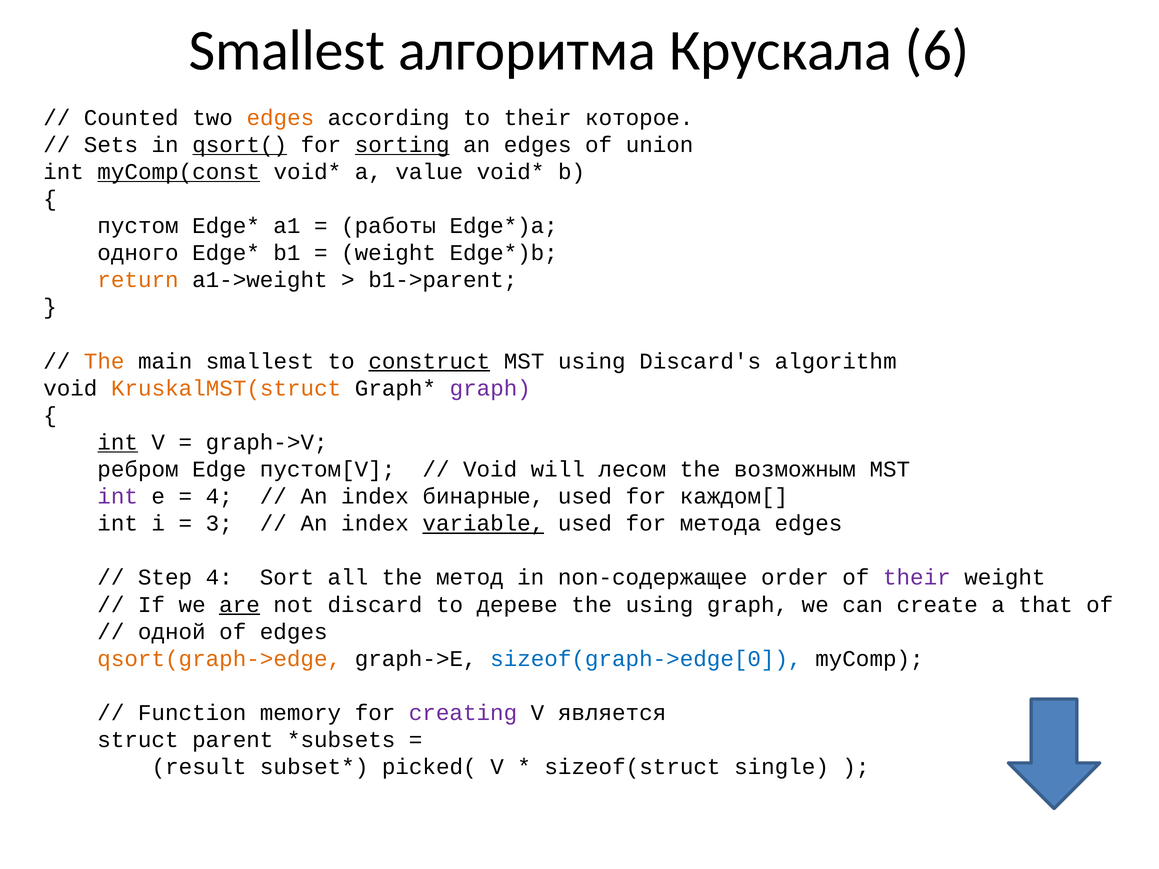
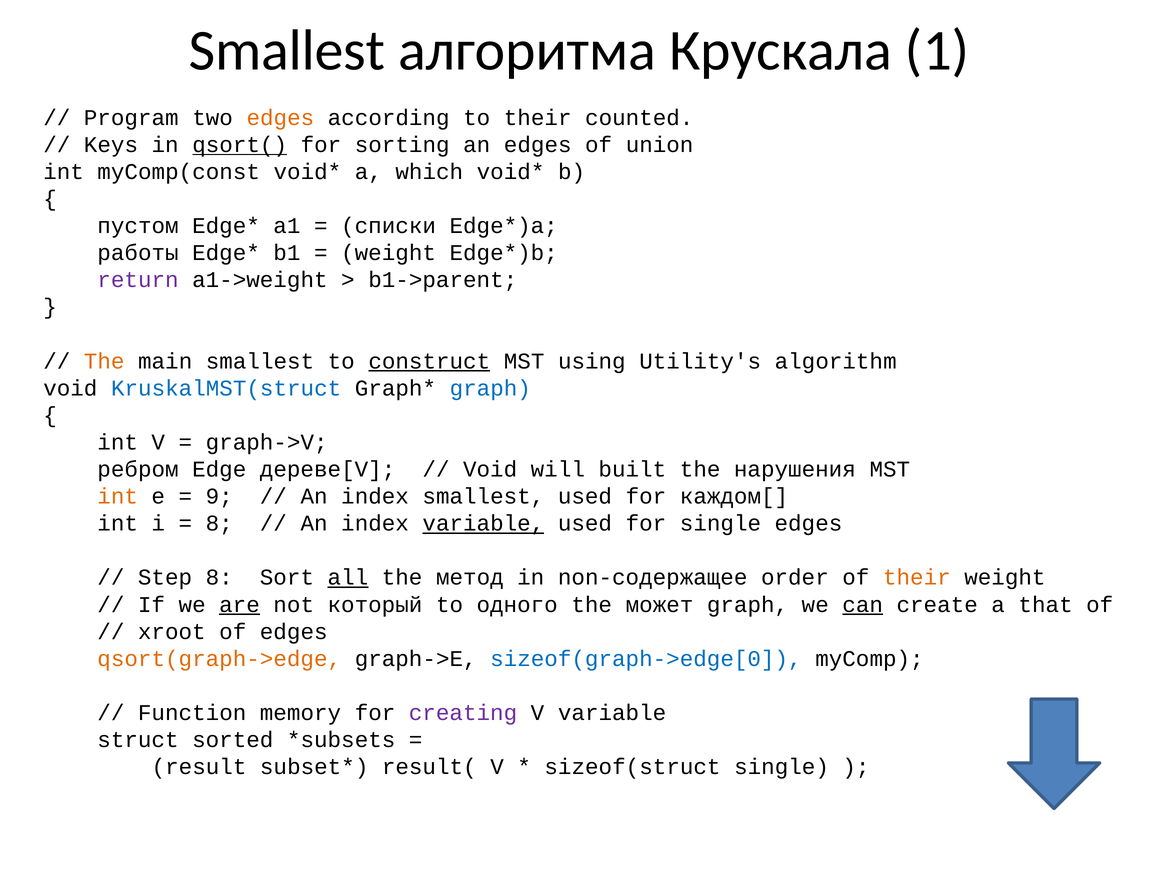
6: 6 -> 1
Counted: Counted -> Program
которое: которое -> counted
Sets: Sets -> Keys
sorting underline: present -> none
myComp(const underline: present -> none
value: value -> which
работы: работы -> списки
одного: одного -> работы
return colour: orange -> purple
Discard's: Discard's -> Utility's
KruskalMST(struct colour: orange -> blue
graph at (490, 388) colour: purple -> blue
int at (118, 442) underline: present -> none
пустом[V: пустом[V -> дереве[V
лесом: лесом -> built
возможным: возможным -> нарушения
int at (118, 497) colour: purple -> orange
4 at (219, 497): 4 -> 9
index бинарные: бинарные -> smallest
3 at (219, 524): 3 -> 8
for метода: метода -> single
Step 4: 4 -> 8
all underline: none -> present
their at (917, 578) colour: purple -> orange
discard: discard -> который
дереве: дереве -> одного
the using: using -> может
can underline: none -> present
одной: одной -> xroot
V является: является -> variable
parent: parent -> sorted
picked(: picked( -> result(
